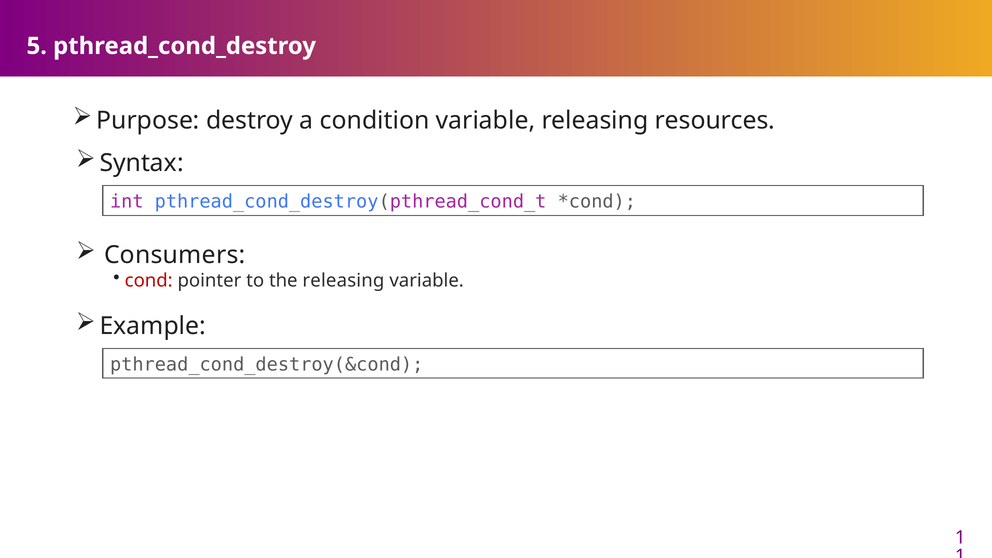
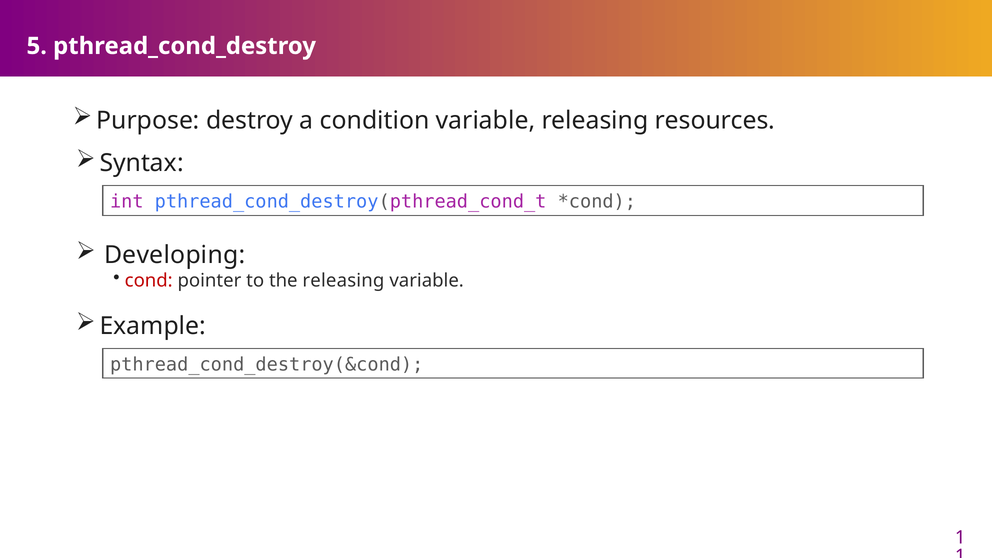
Consumers: Consumers -> Developing
